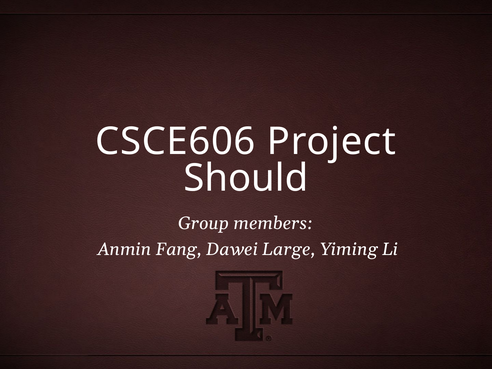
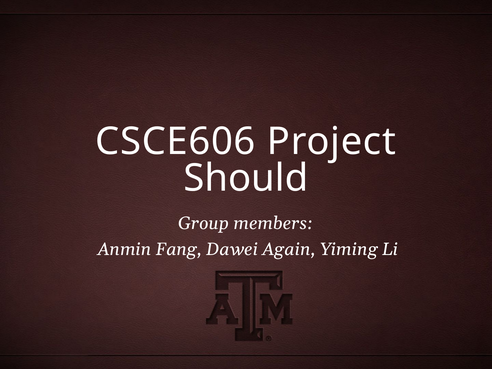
Large: Large -> Again
